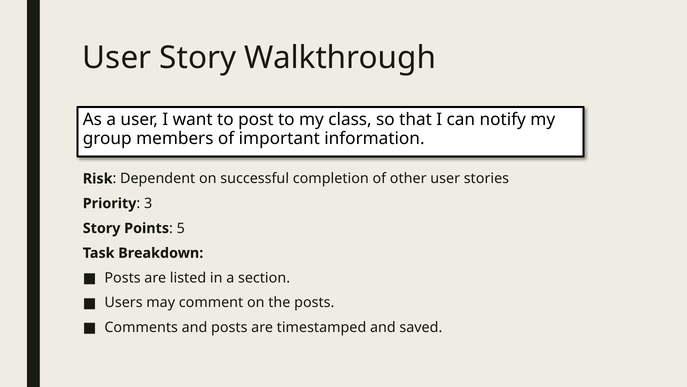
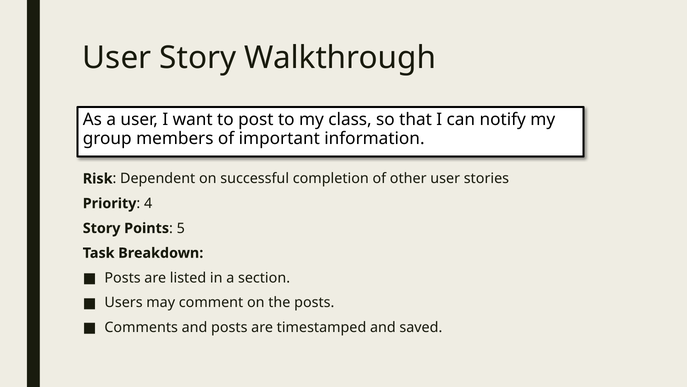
3: 3 -> 4
